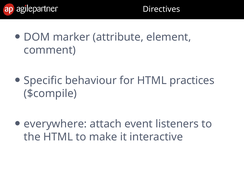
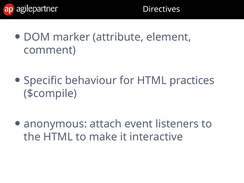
everywhere: everywhere -> anonymous
